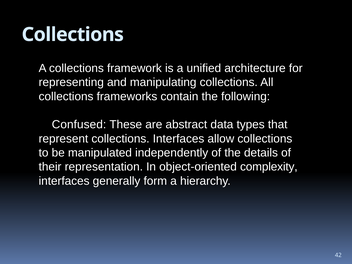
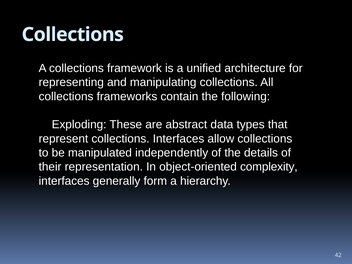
Confused: Confused -> Exploding
